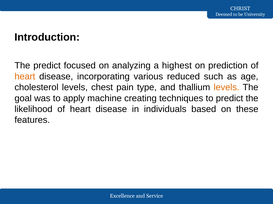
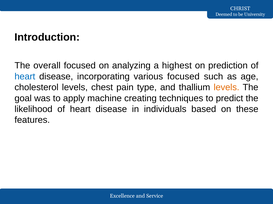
The predict: predict -> overall
heart at (25, 77) colour: orange -> blue
various reduced: reduced -> focused
